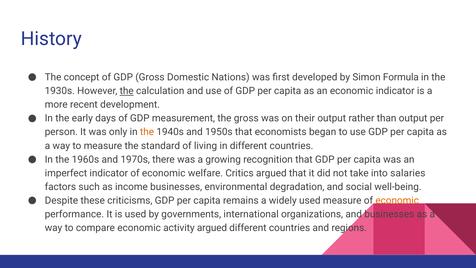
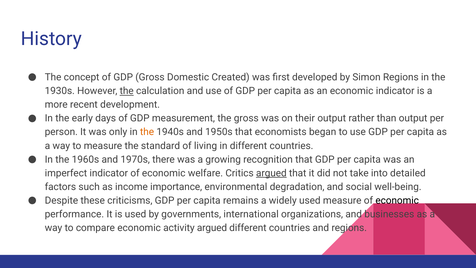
Nations: Nations -> Created
Simon Formula: Formula -> Regions
argued at (271, 173) underline: none -> present
salaries: salaries -> detailed
income businesses: businesses -> importance
economic at (397, 200) colour: orange -> black
